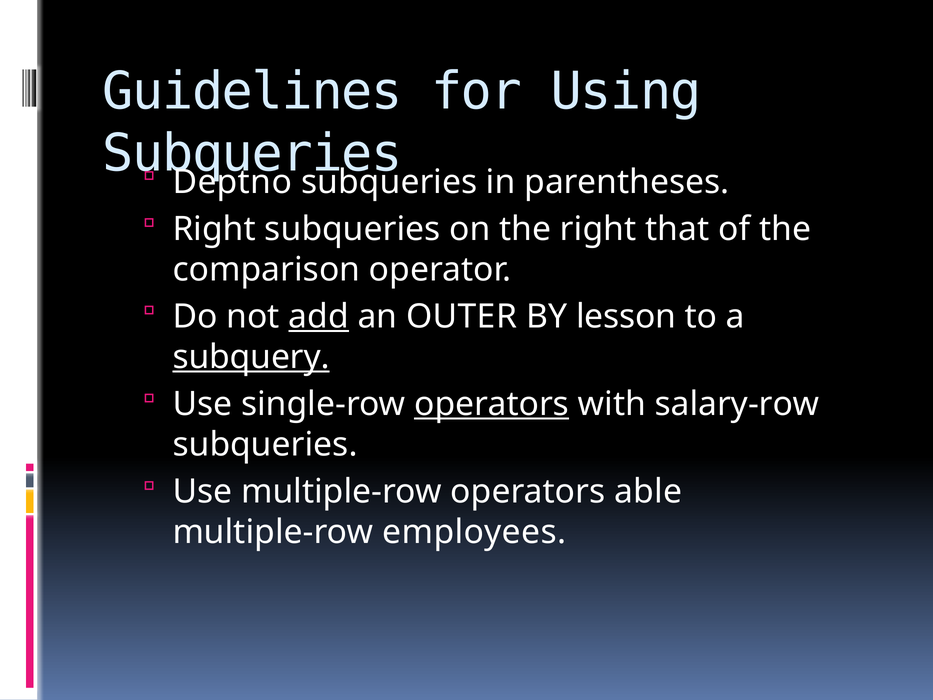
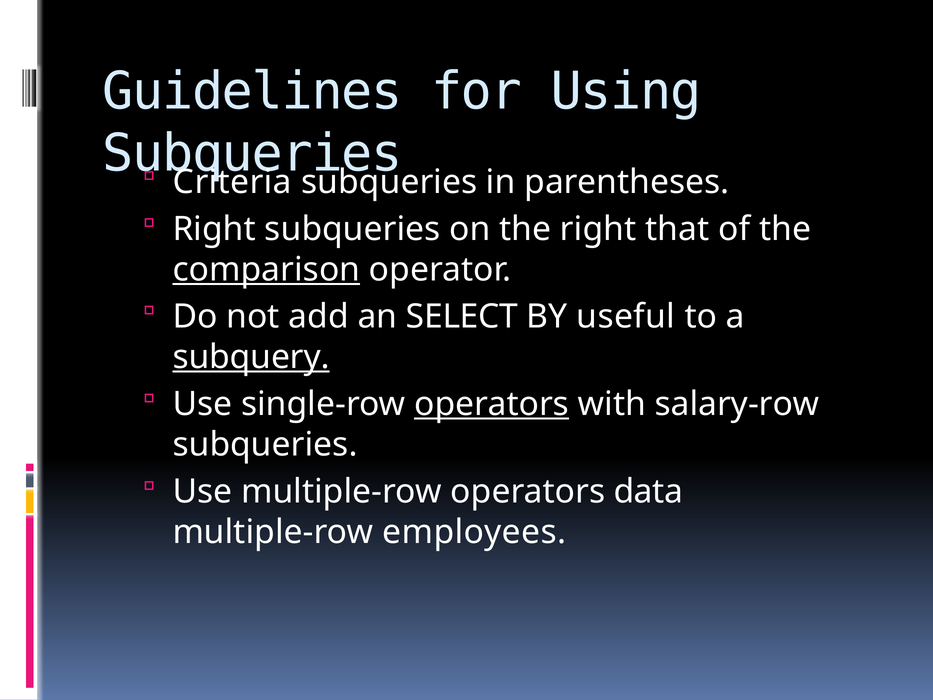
Deptno: Deptno -> Criteria
comparison underline: none -> present
add underline: present -> none
OUTER: OUTER -> SELECT
lesson: lesson -> useful
able: able -> data
